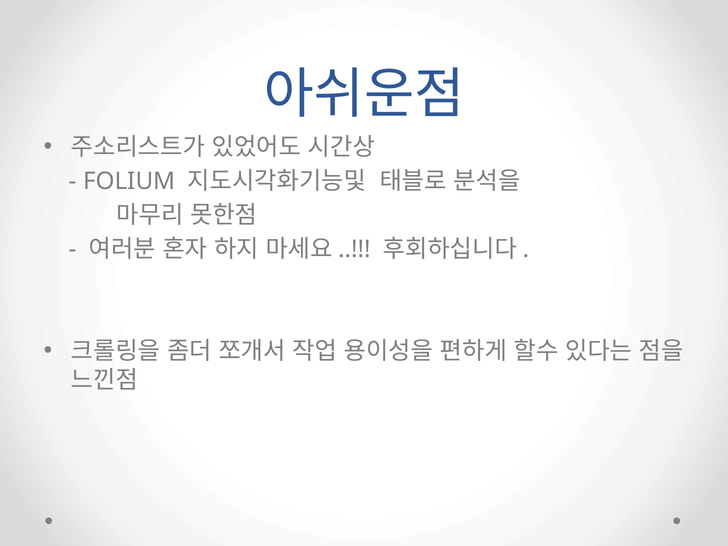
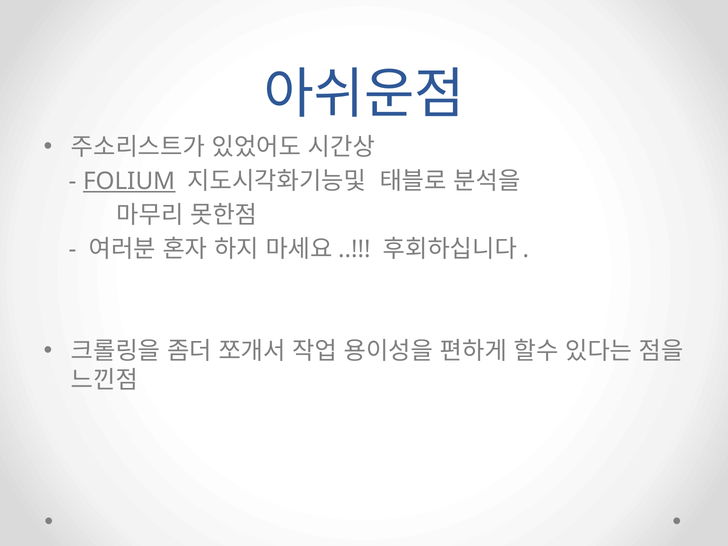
FOLIUM underline: none -> present
